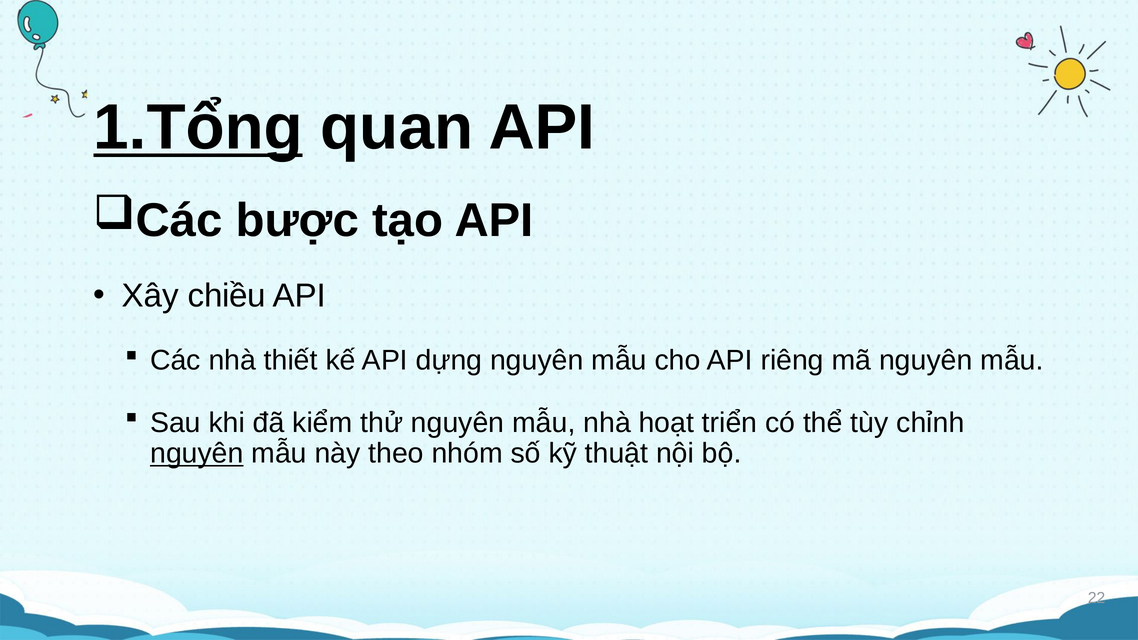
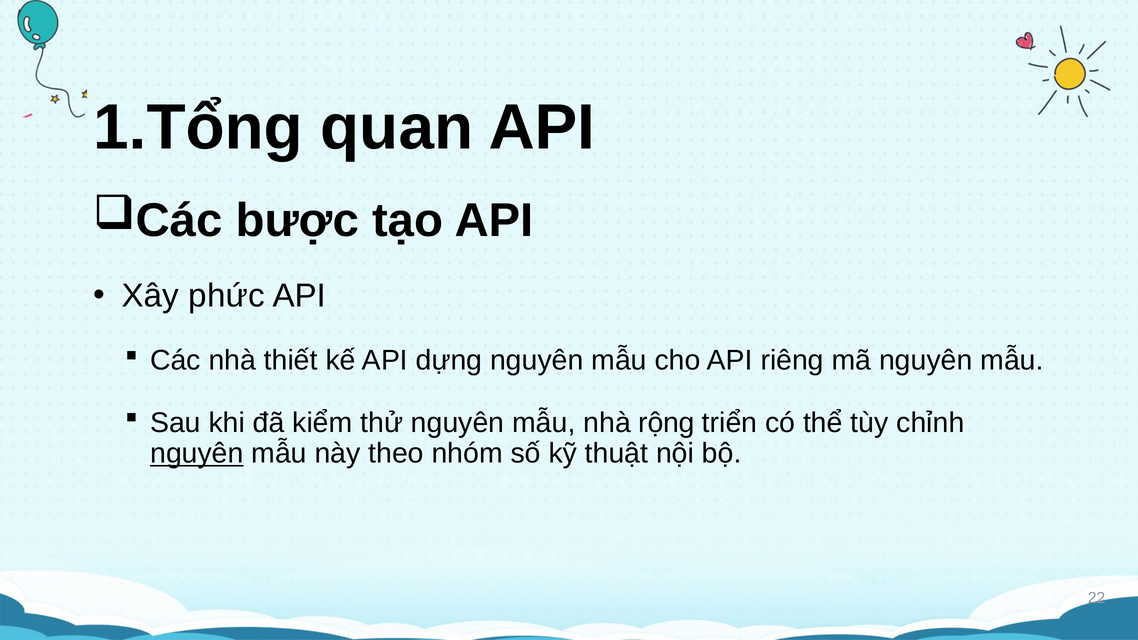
1.Tổng underline: present -> none
chiều: chiều -> phức
hoạt: hoạt -> rộng
